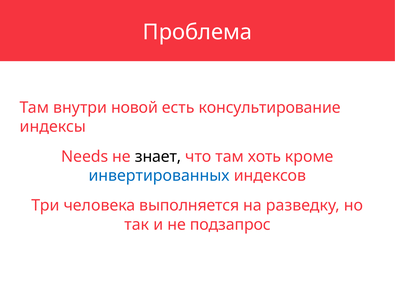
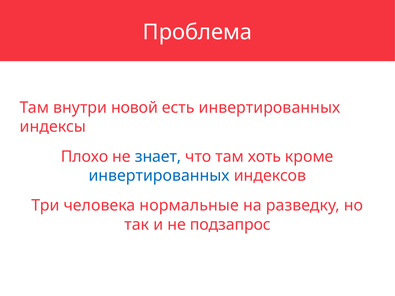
есть консультирование: консультирование -> инвертированных
Needs: Needs -> Плохо
знает colour: black -> blue
выполняется: выполняется -> нормальные
